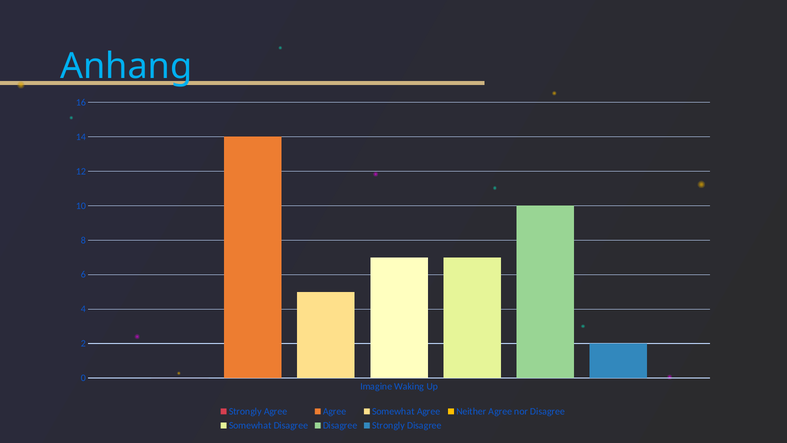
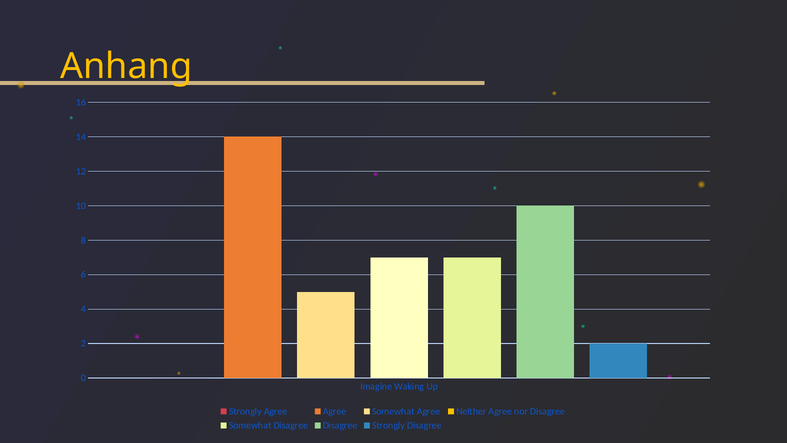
Anhang colour: light blue -> yellow
